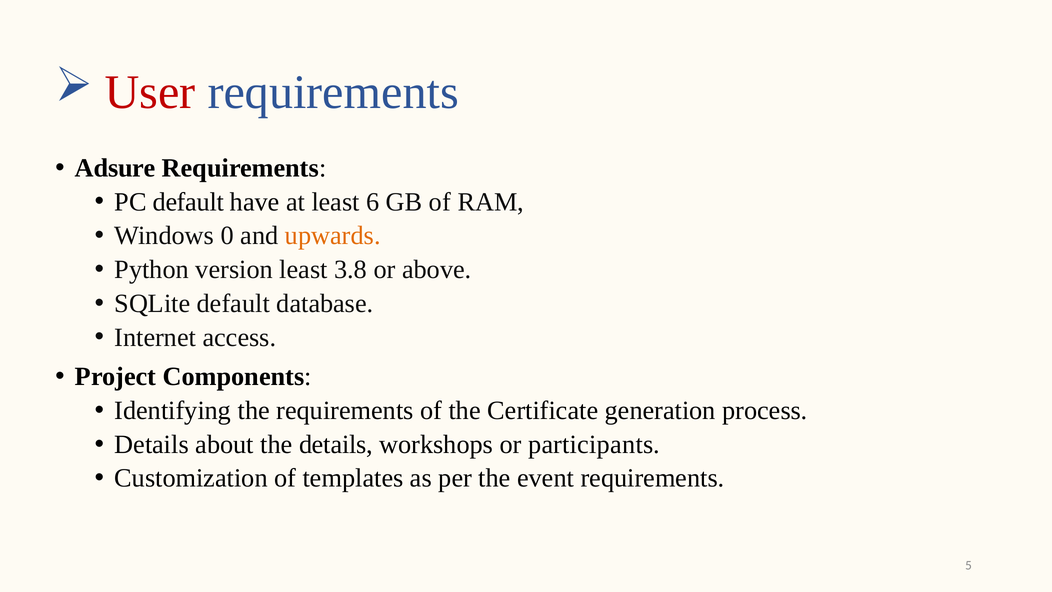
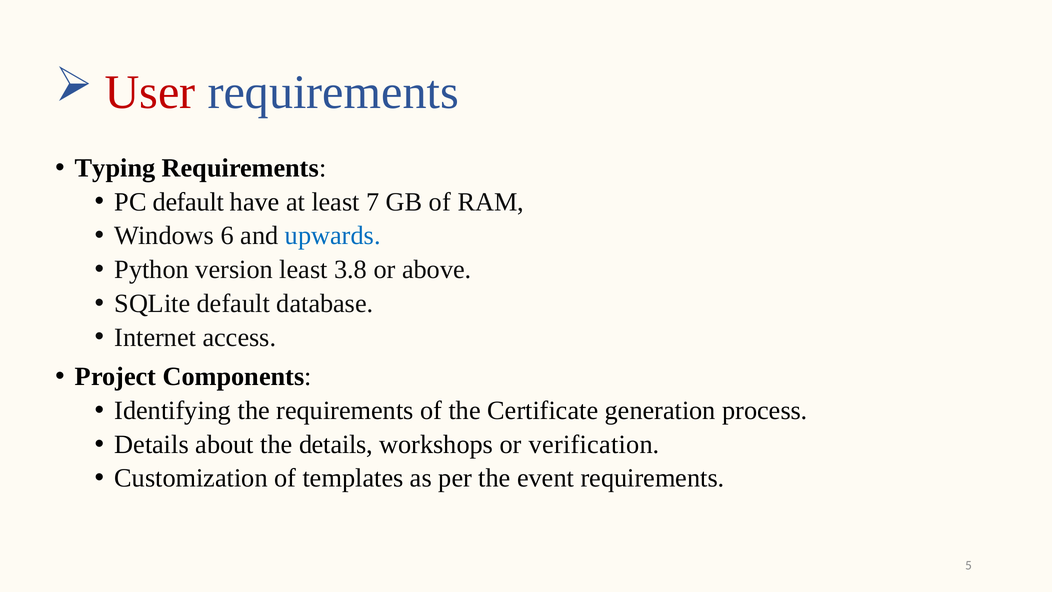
Adsure: Adsure -> Typing
6: 6 -> 7
0: 0 -> 6
upwards colour: orange -> blue
participants: participants -> verification
